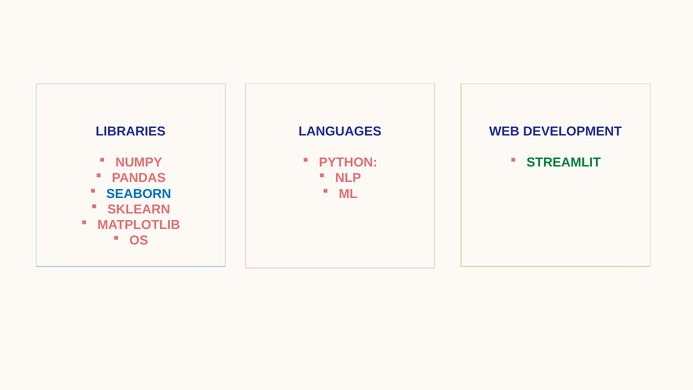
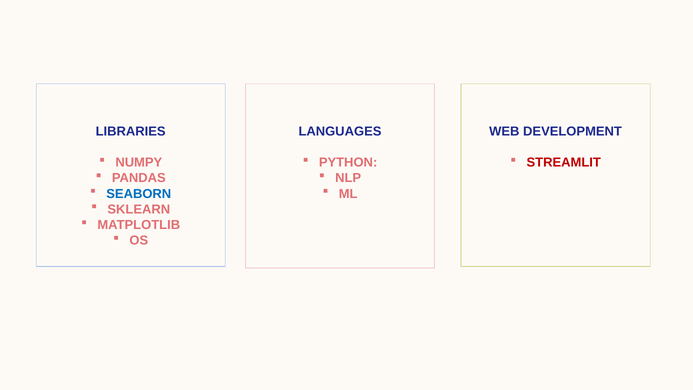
STREAMLIT colour: green -> red
